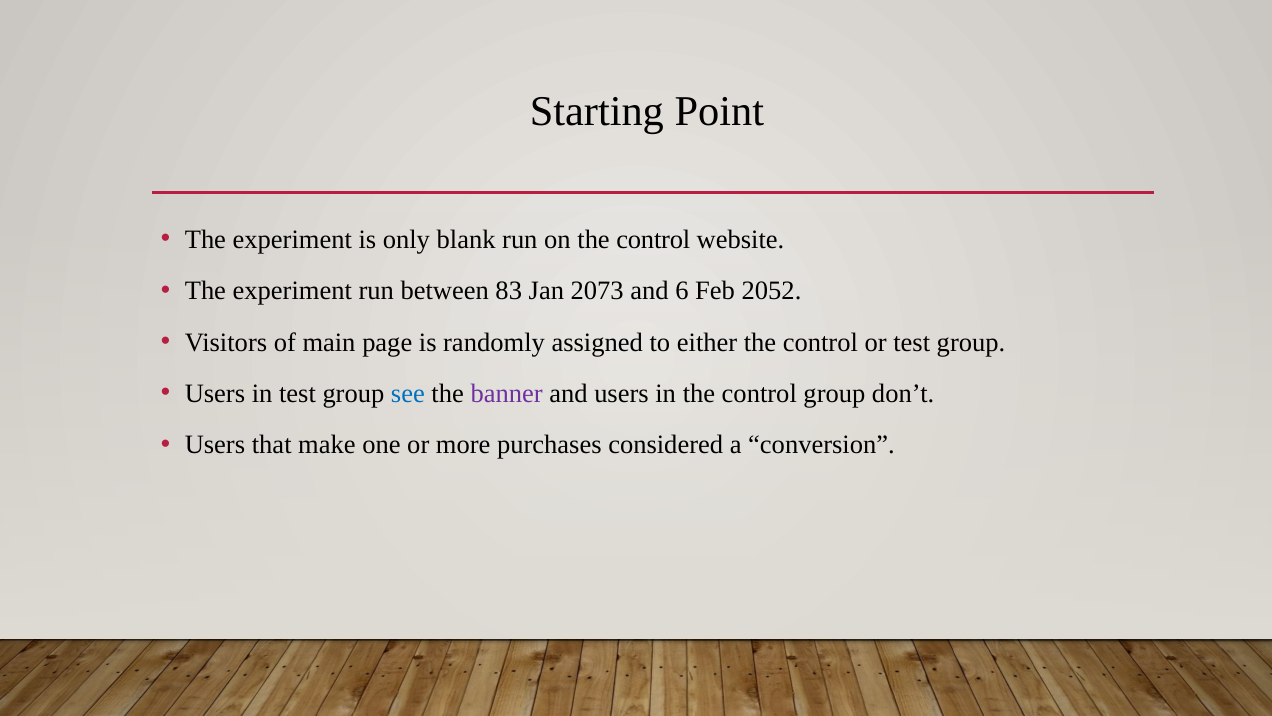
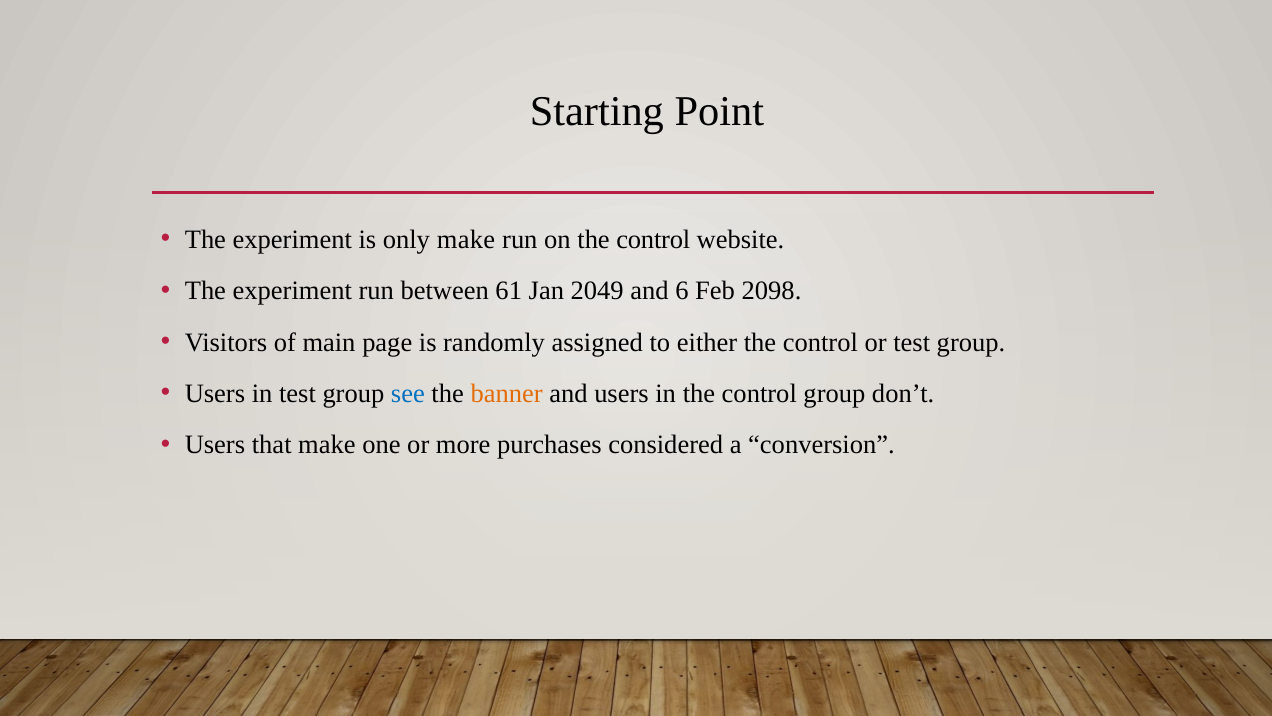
only blank: blank -> make
83: 83 -> 61
2073: 2073 -> 2049
2052: 2052 -> 2098
banner colour: purple -> orange
